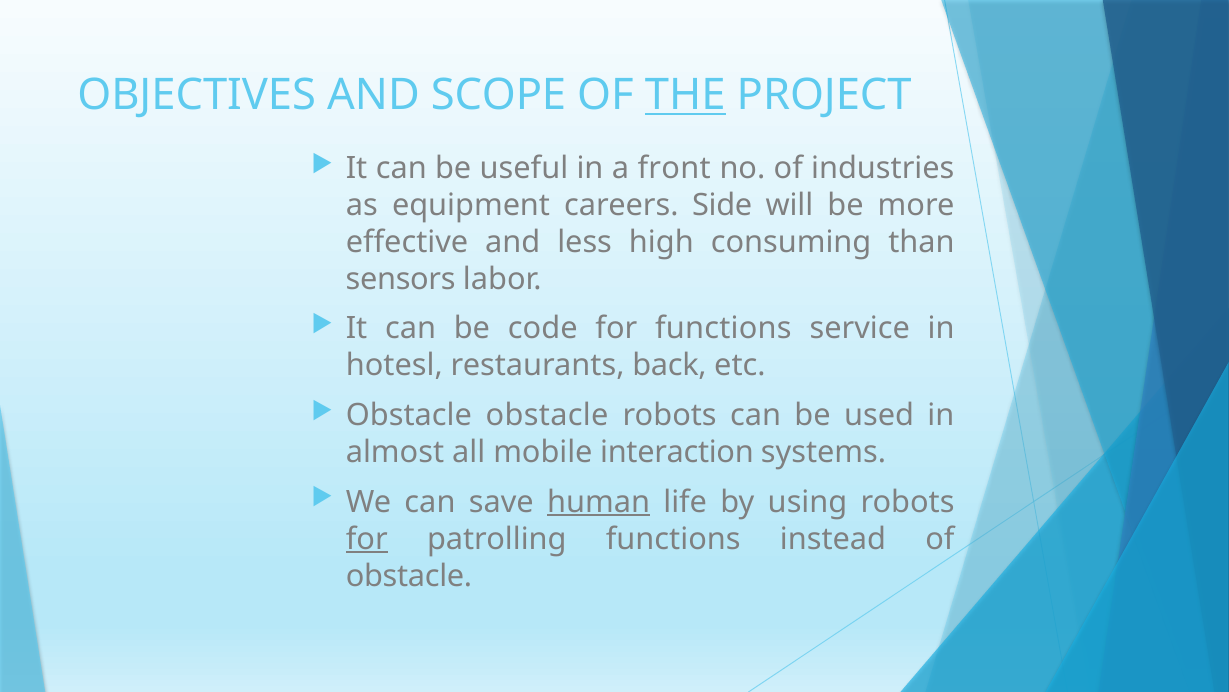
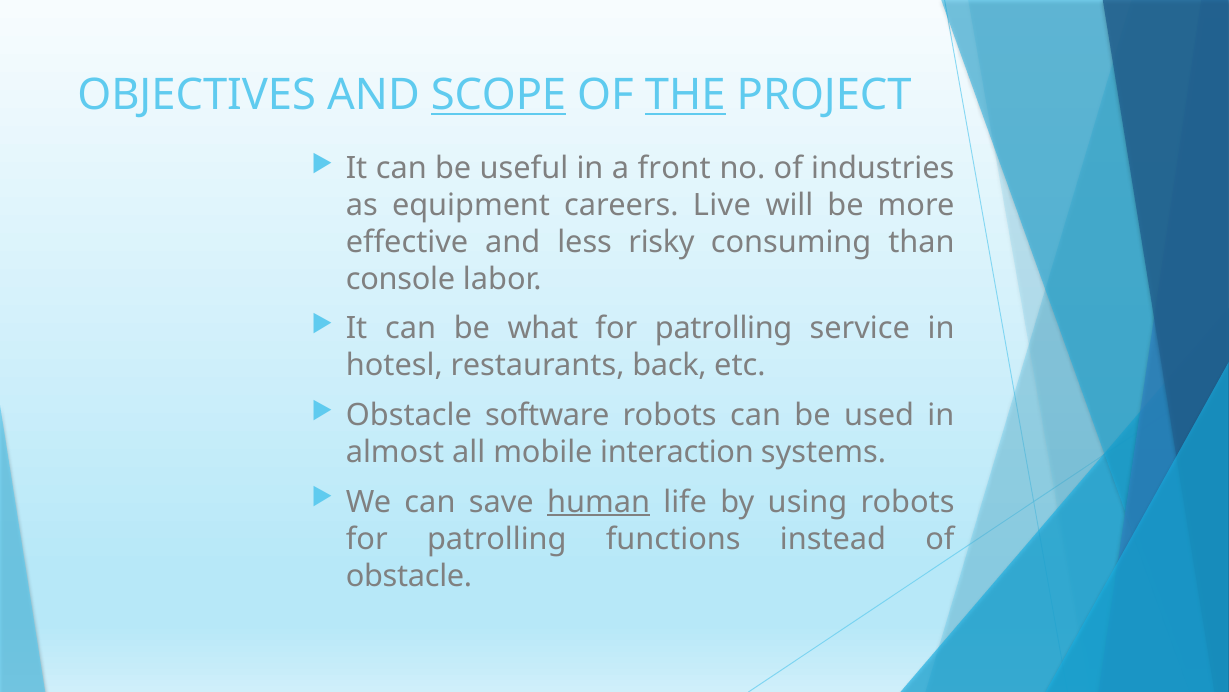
SCOPE underline: none -> present
Side: Side -> Live
high: high -> risky
sensors: sensors -> console
code: code -> what
functions at (723, 328): functions -> patrolling
Obstacle obstacle: obstacle -> software
for at (367, 538) underline: present -> none
